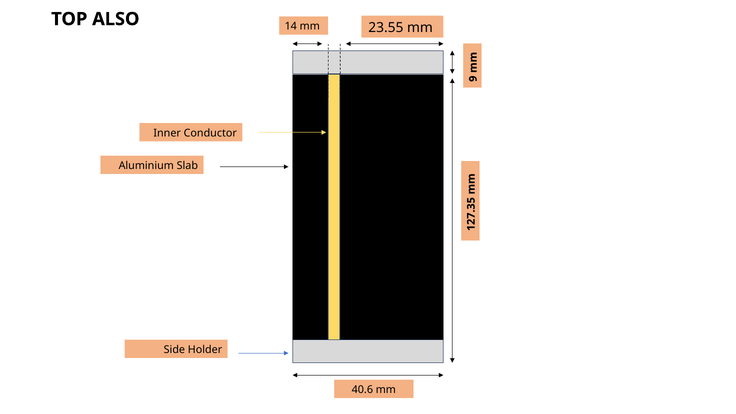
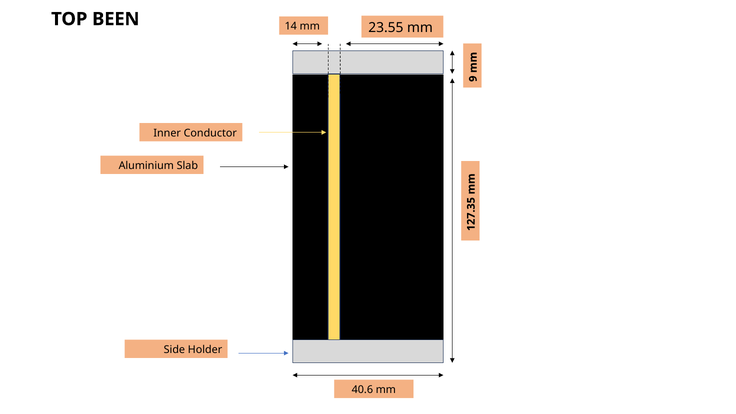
ALSO: ALSO -> BEEN
